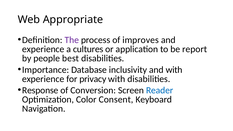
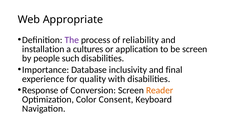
improves: improves -> reliability
experience at (43, 49): experience -> installation
be report: report -> screen
best: best -> such
and with: with -> final
privacy: privacy -> quality
Reader colour: blue -> orange
